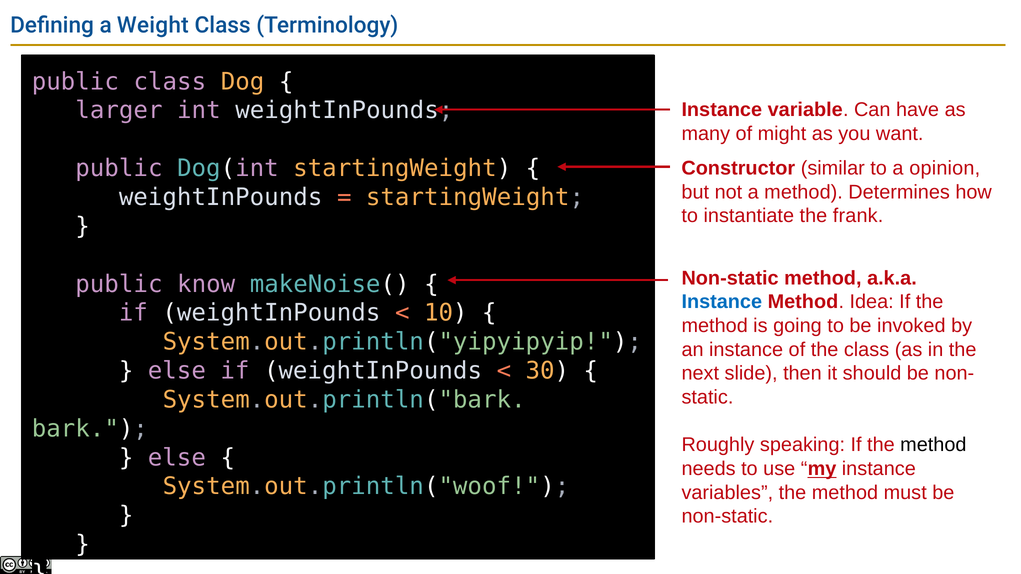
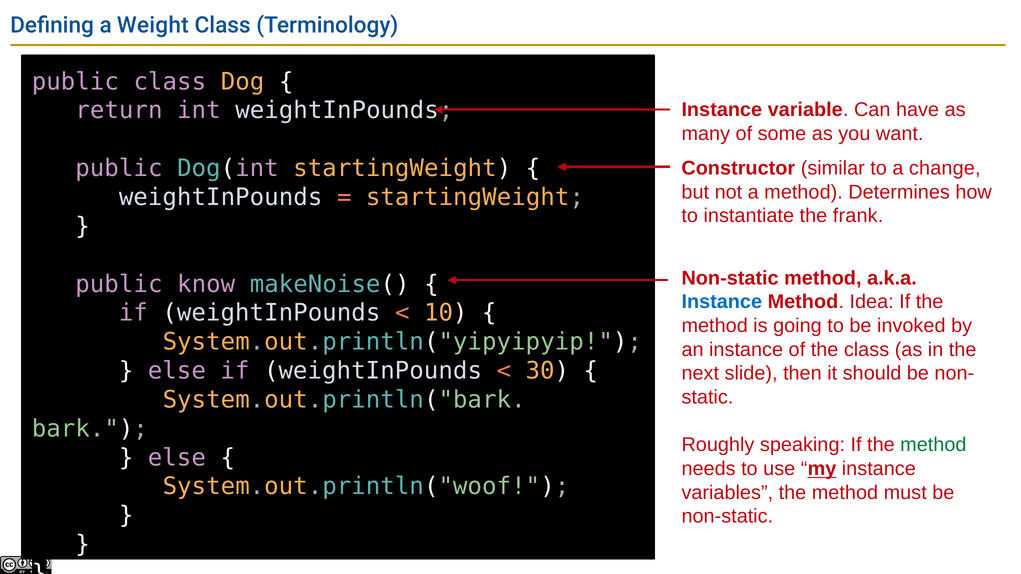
larger: larger -> return
might: might -> some
opinion: opinion -> change
method at (933, 445) colour: black -> green
